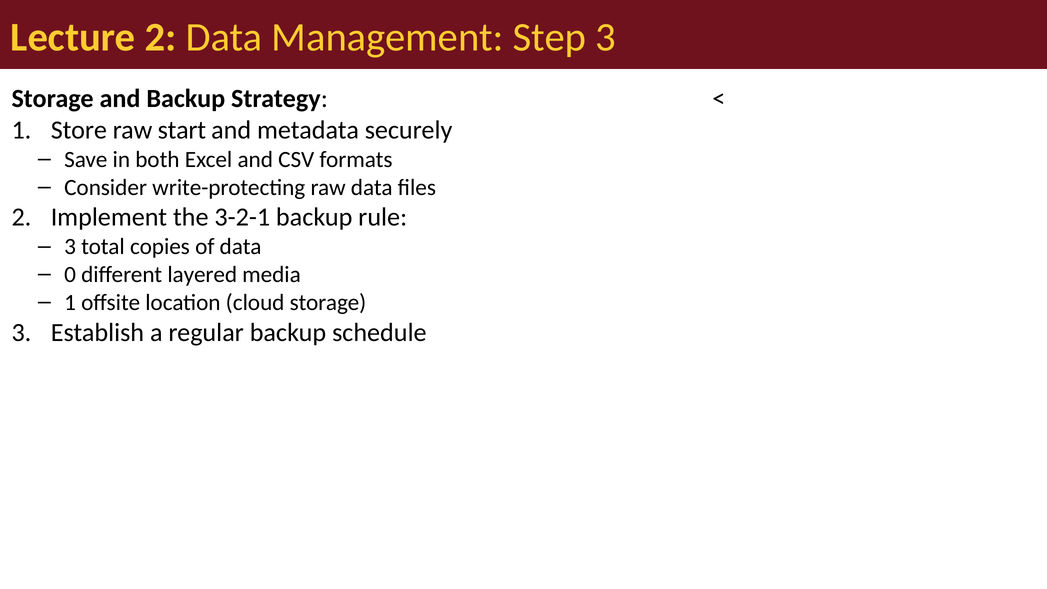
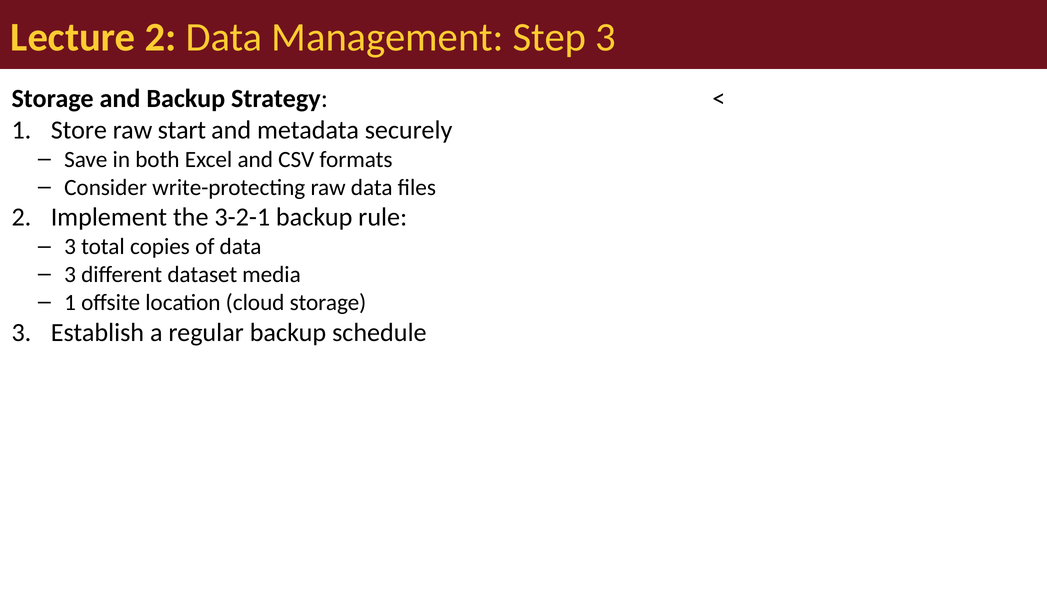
0 at (70, 275): 0 -> 3
layered: layered -> dataset
